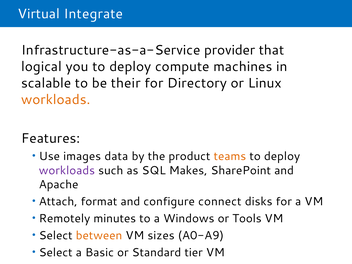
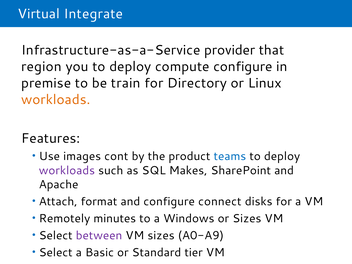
logical: logical -> region
compute machines: machines -> configure
scalable: scalable -> premise
their: their -> train
data: data -> cont
teams colour: orange -> blue
or Tools: Tools -> Sizes
between colour: orange -> purple
